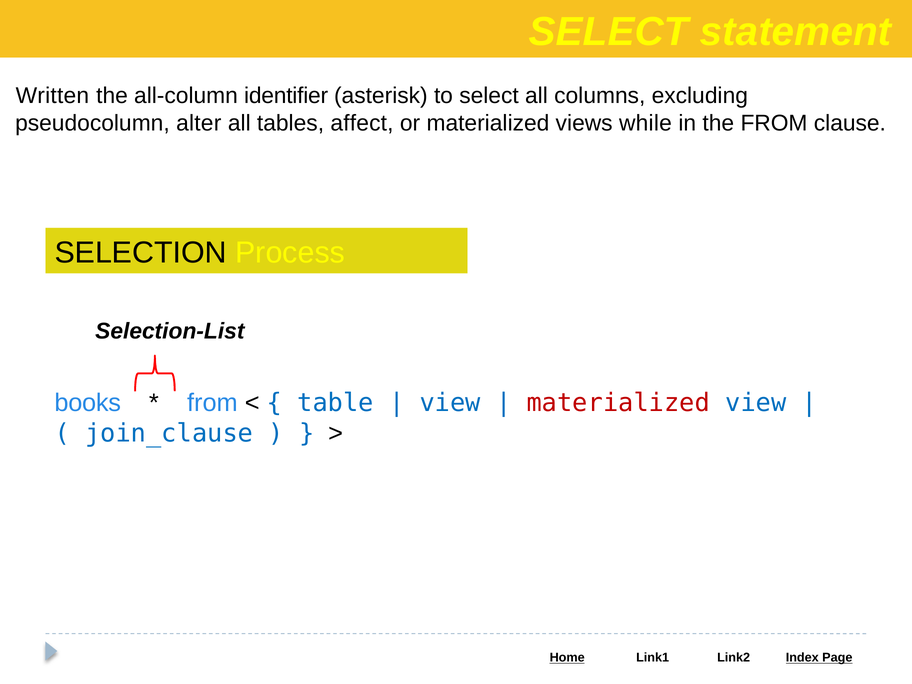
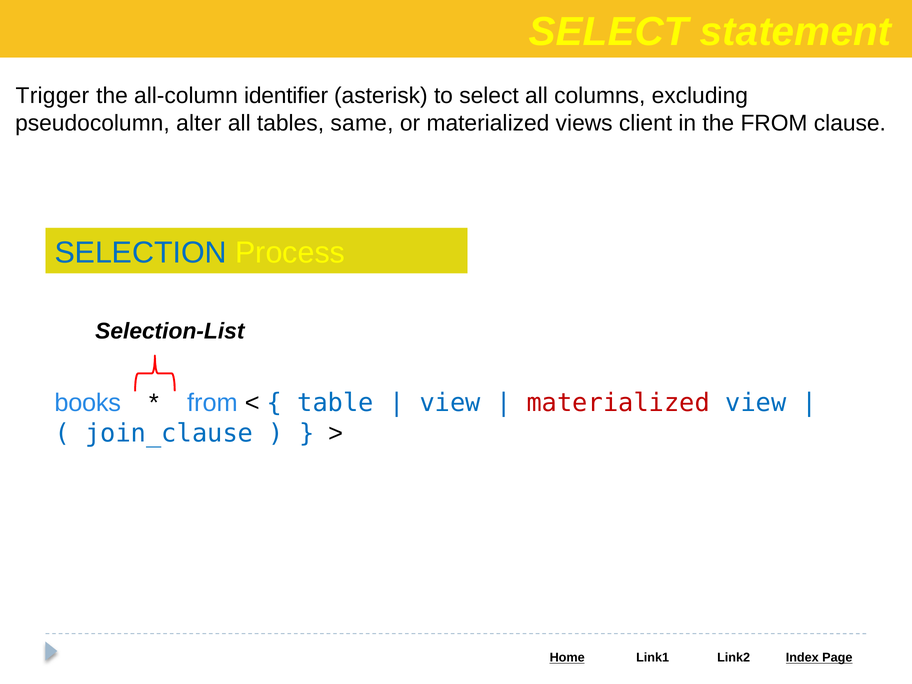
Written: Written -> Trigger
affect: affect -> same
while: while -> client
SELECTION colour: black -> blue
